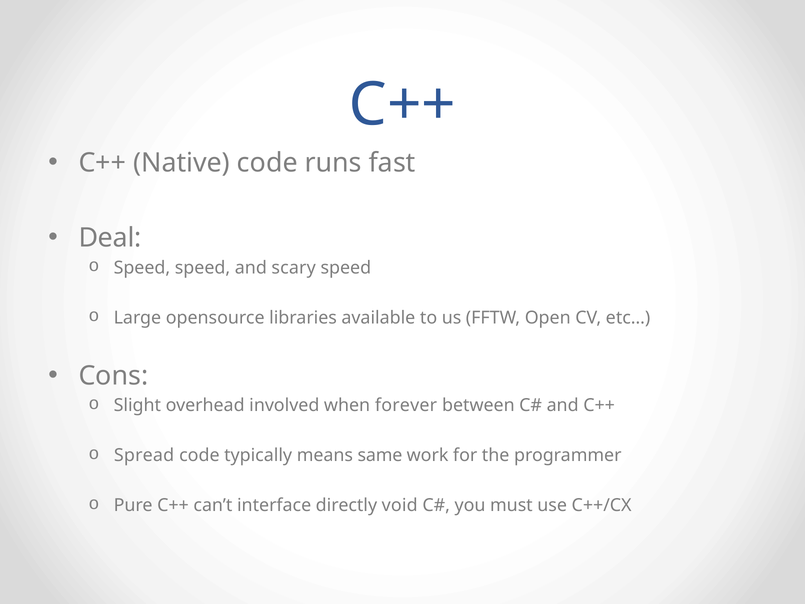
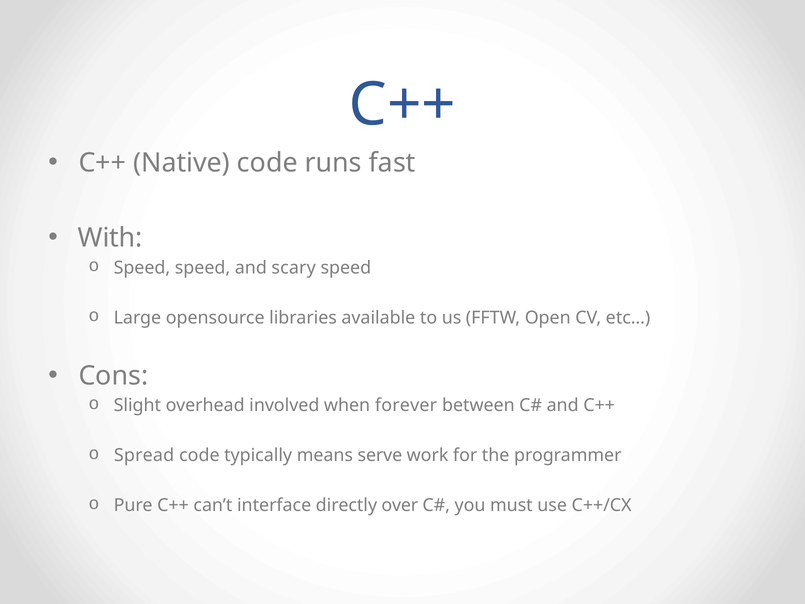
Deal: Deal -> With
same: same -> serve
void: void -> over
